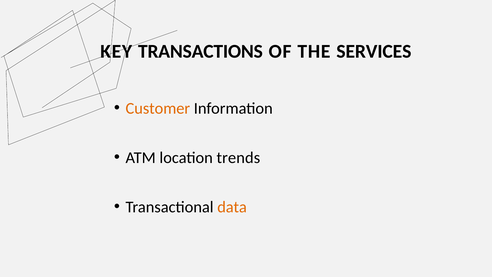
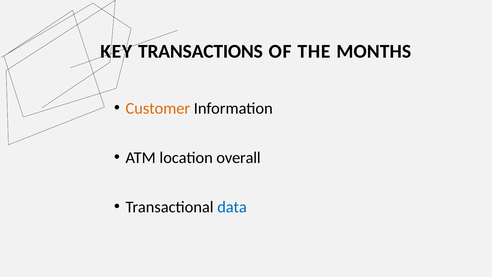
SERVICES: SERVICES -> MONTHS
trends: trends -> overall
data colour: orange -> blue
